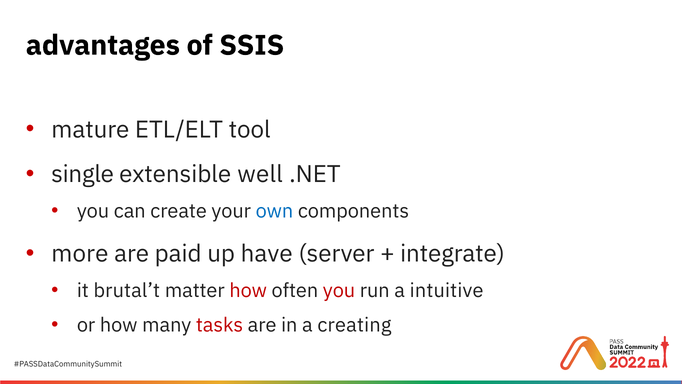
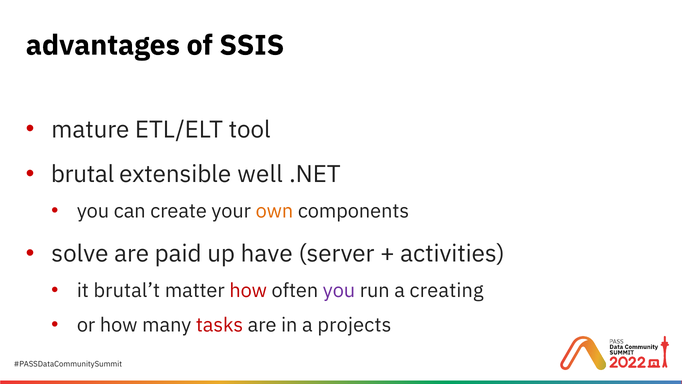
single: single -> brutal
own colour: blue -> orange
more: more -> solve
integrate: integrate -> activities
you at (339, 290) colour: red -> purple
intuitive: intuitive -> creating
creating: creating -> projects
